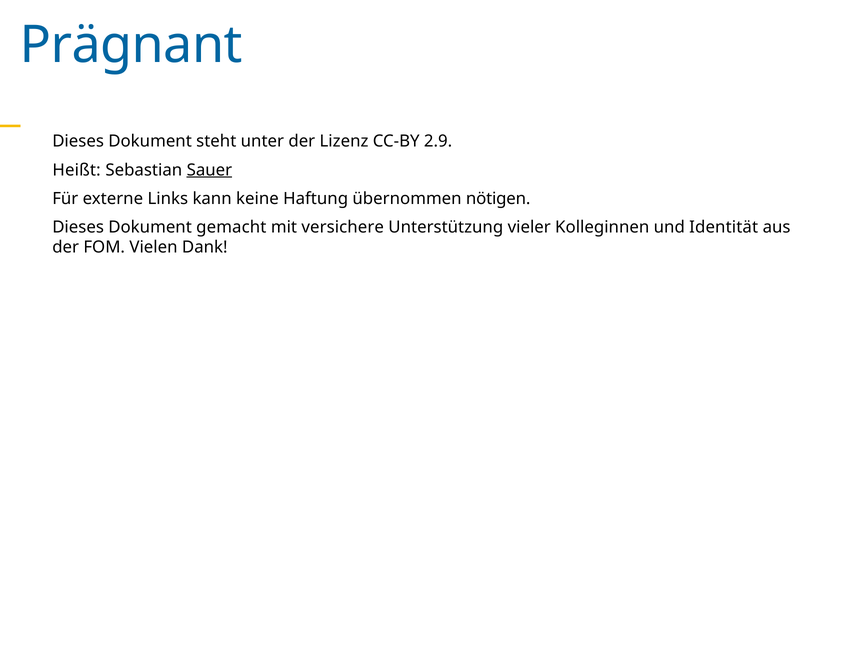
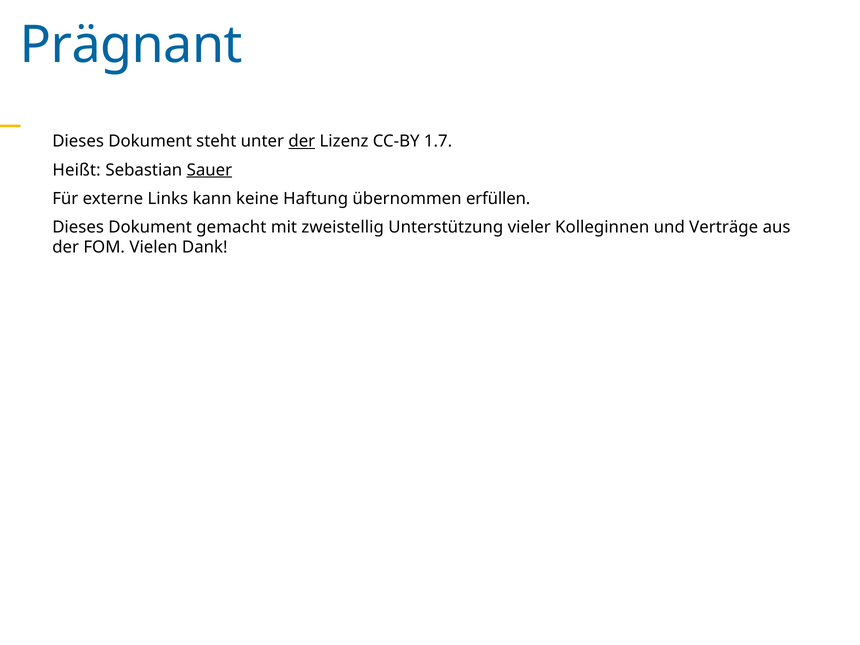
der at (302, 141) underline: none -> present
2.9: 2.9 -> 1.7
nötigen: nötigen -> erfüllen
versichere: versichere -> zweistellig
Identität: Identität -> Verträge
